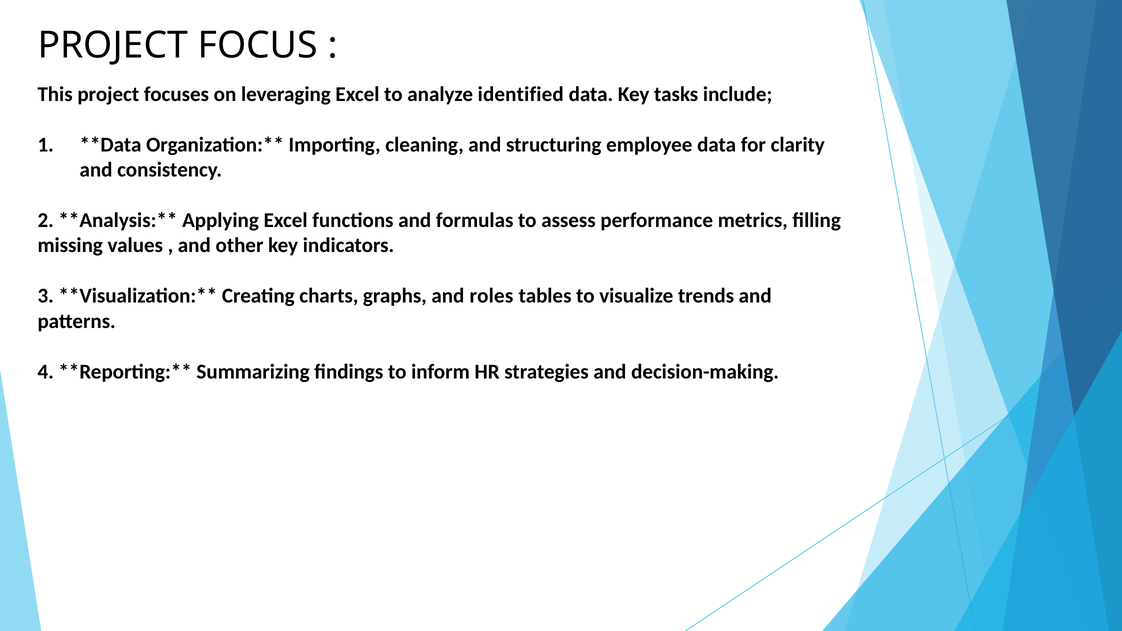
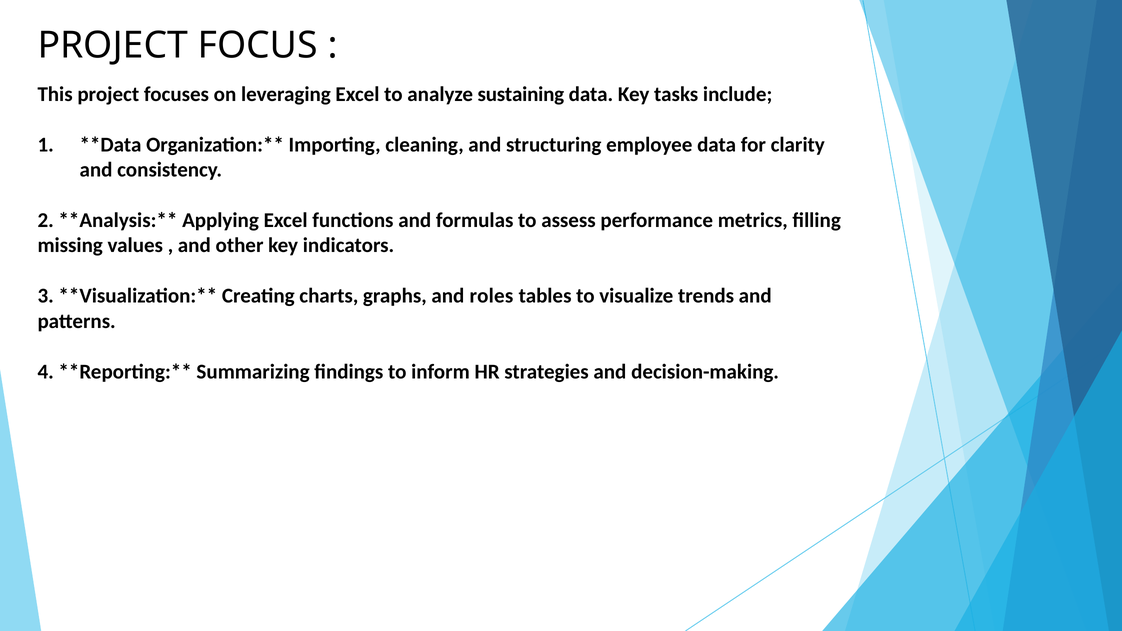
identified: identified -> sustaining
